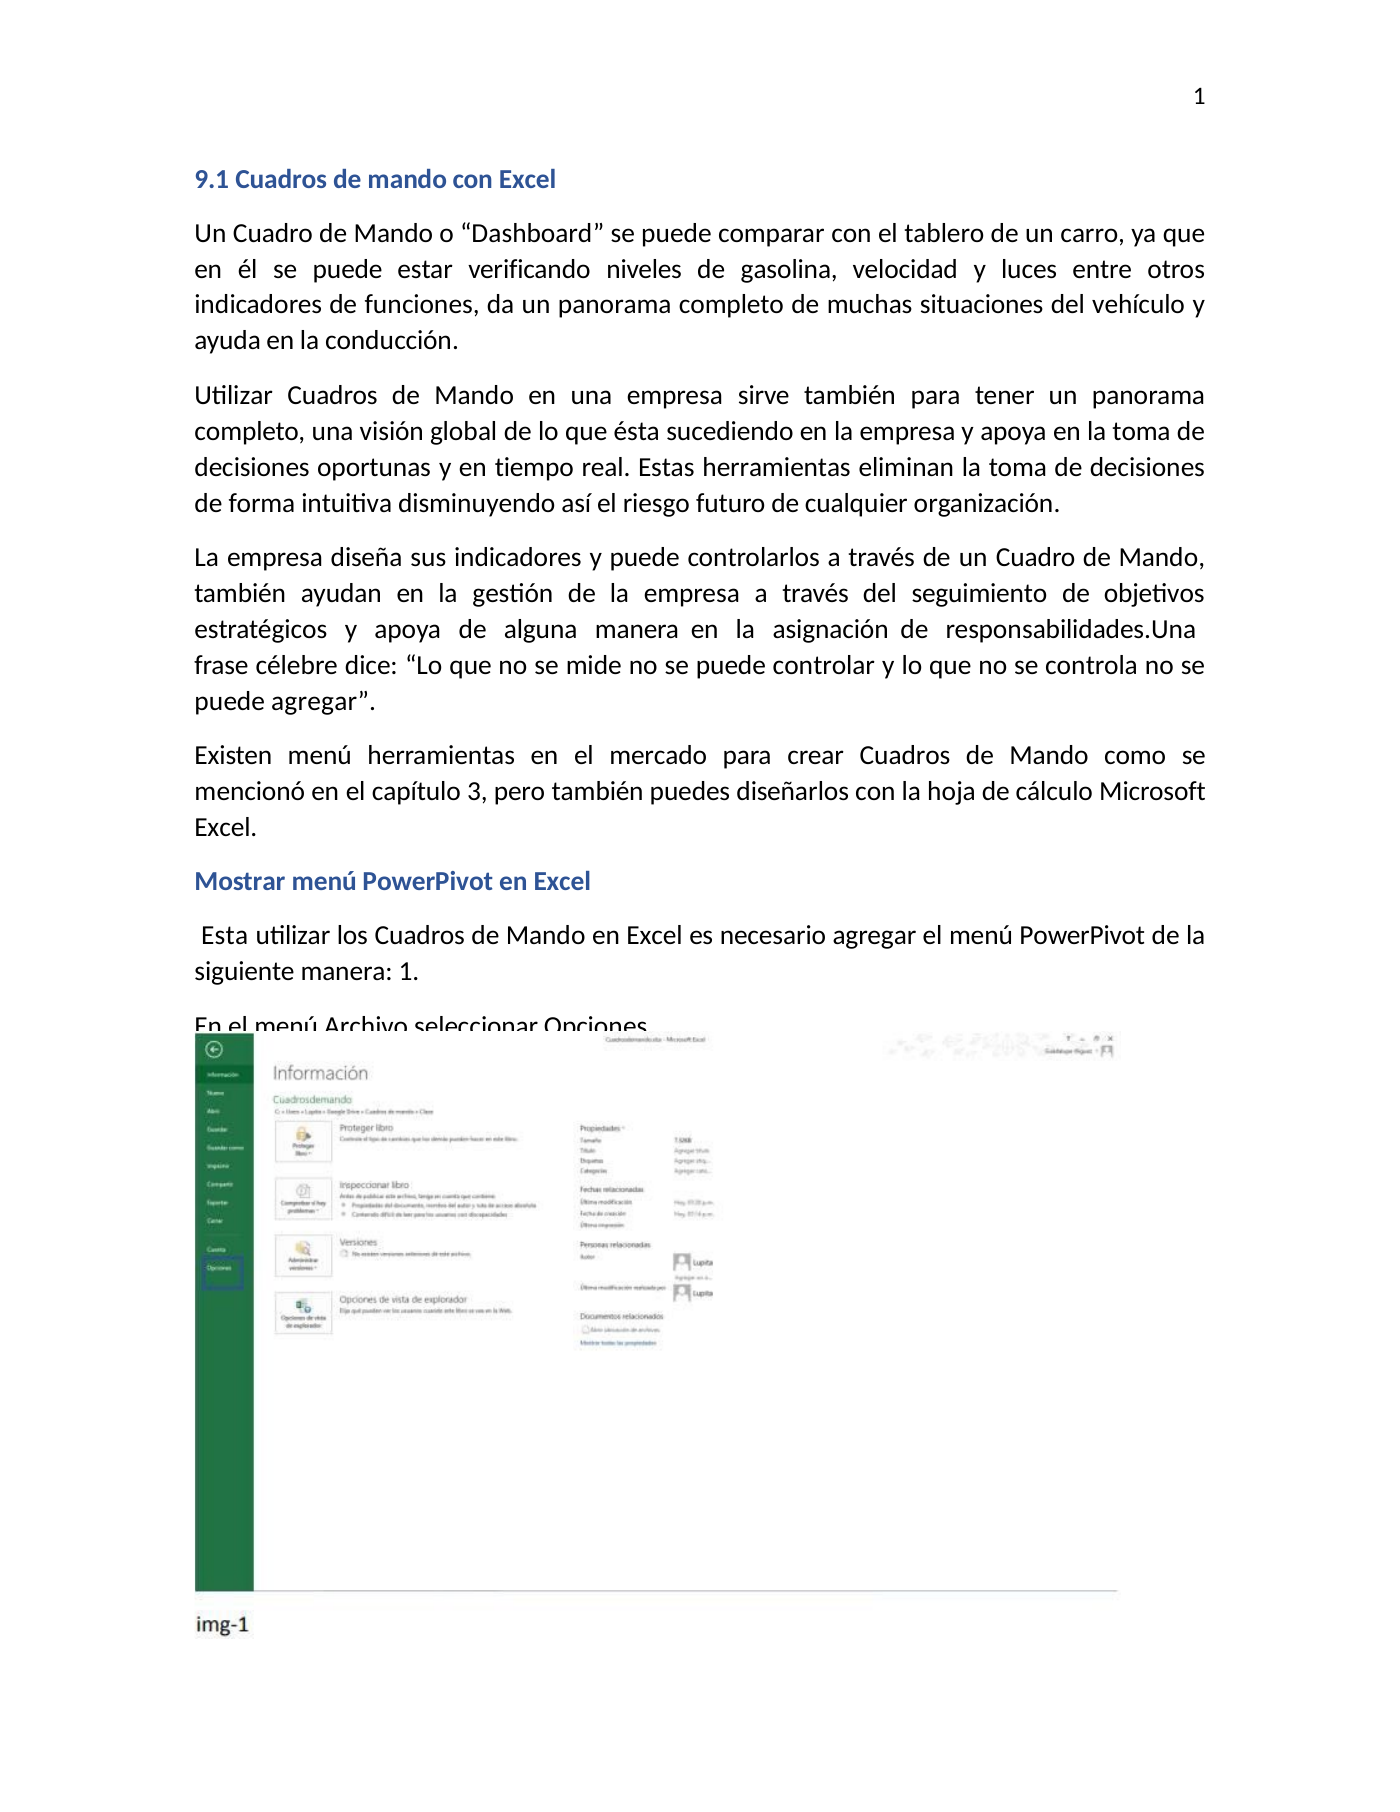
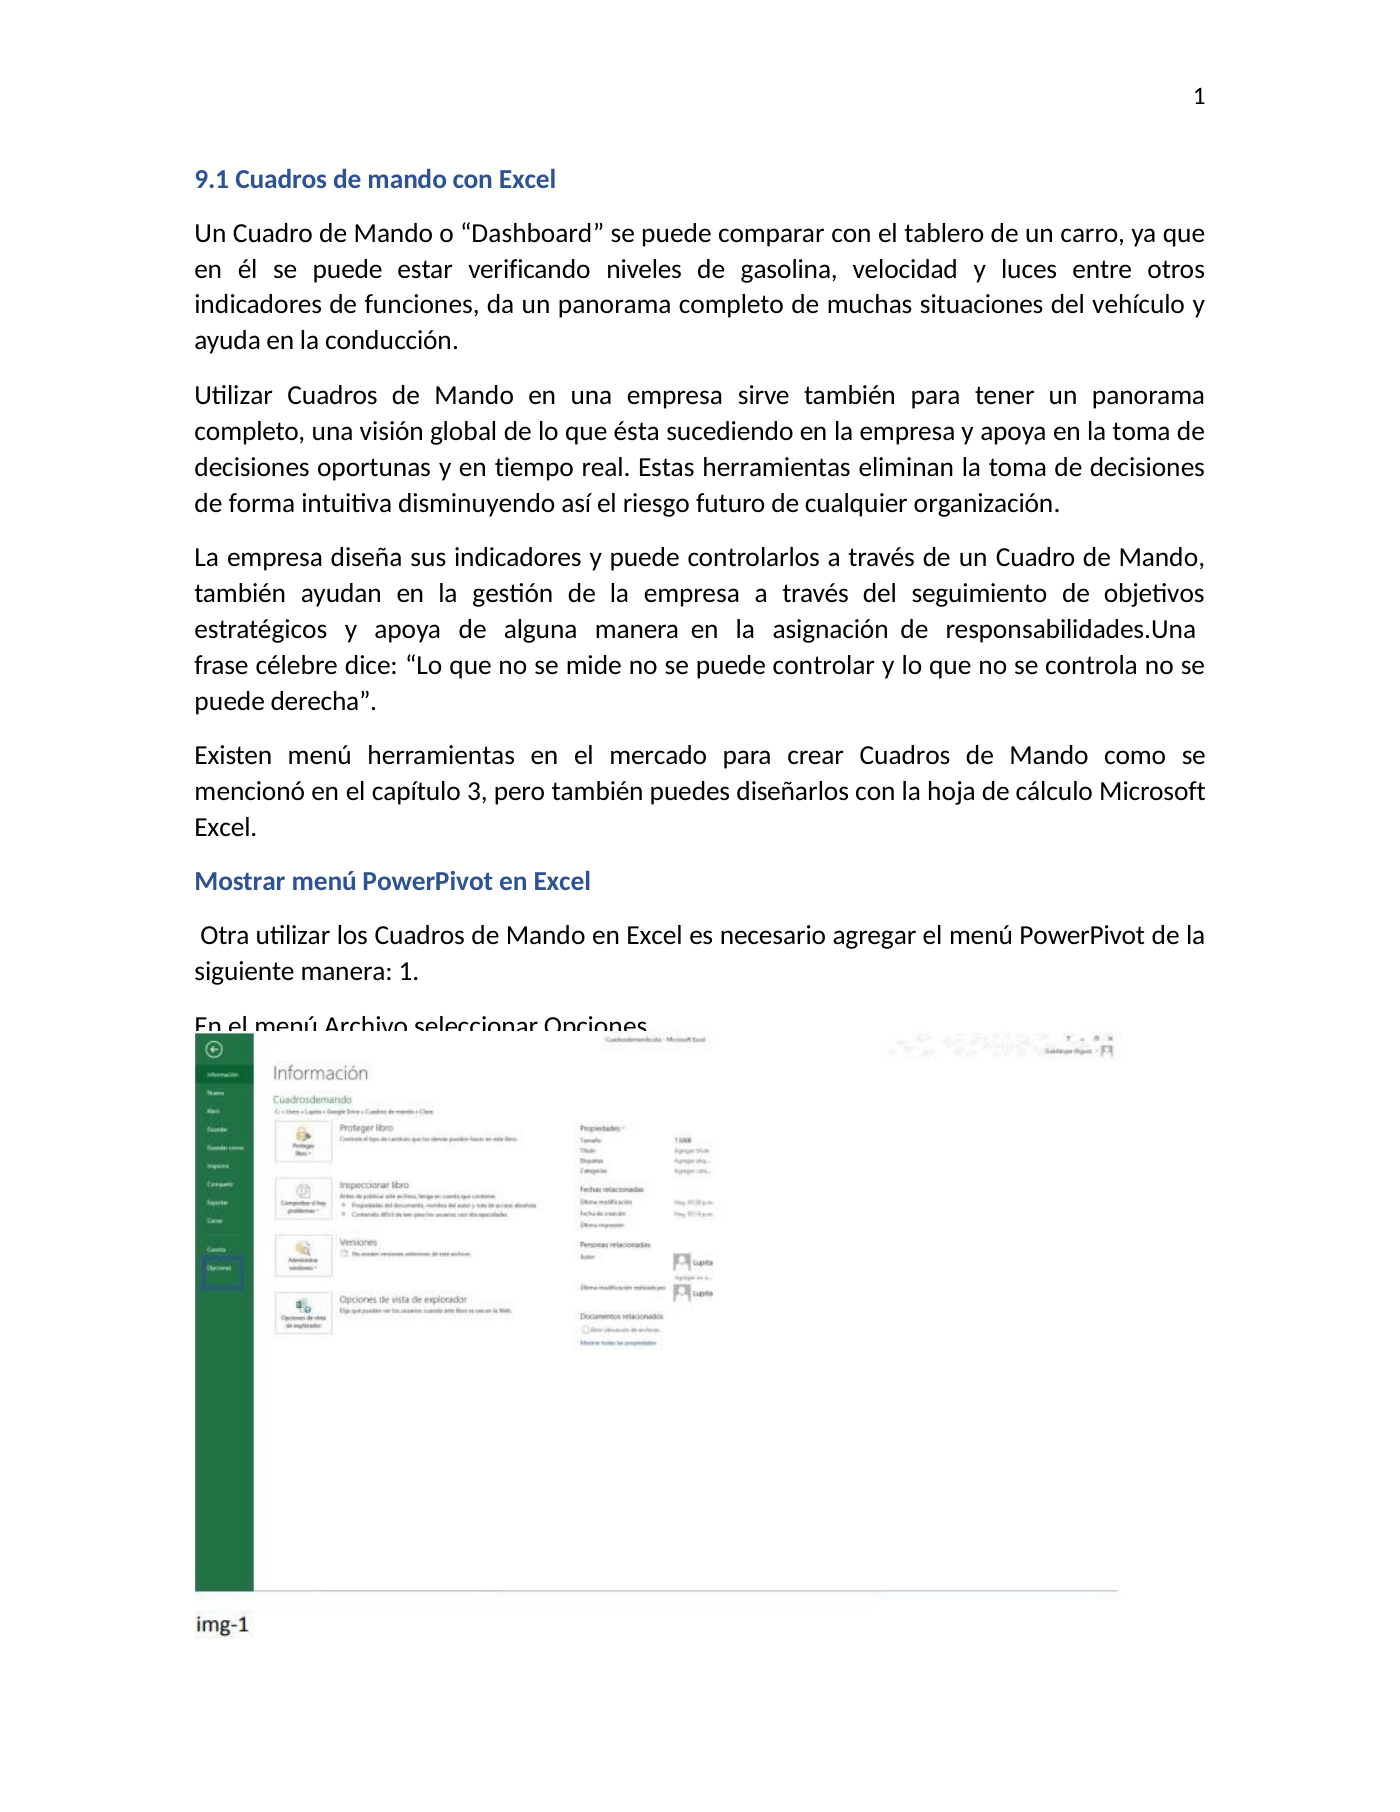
puede agregar: agregar -> derecha
Esta: Esta -> Otra
